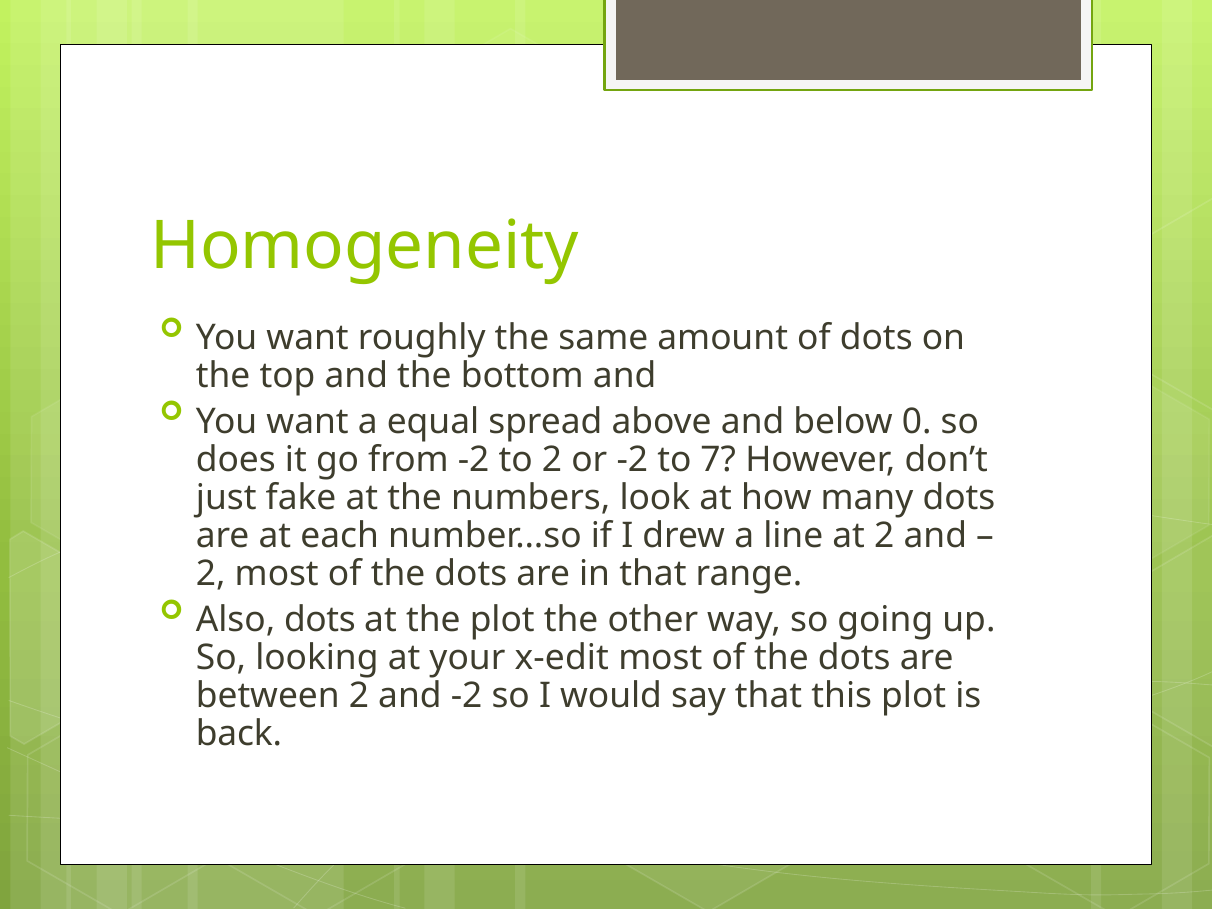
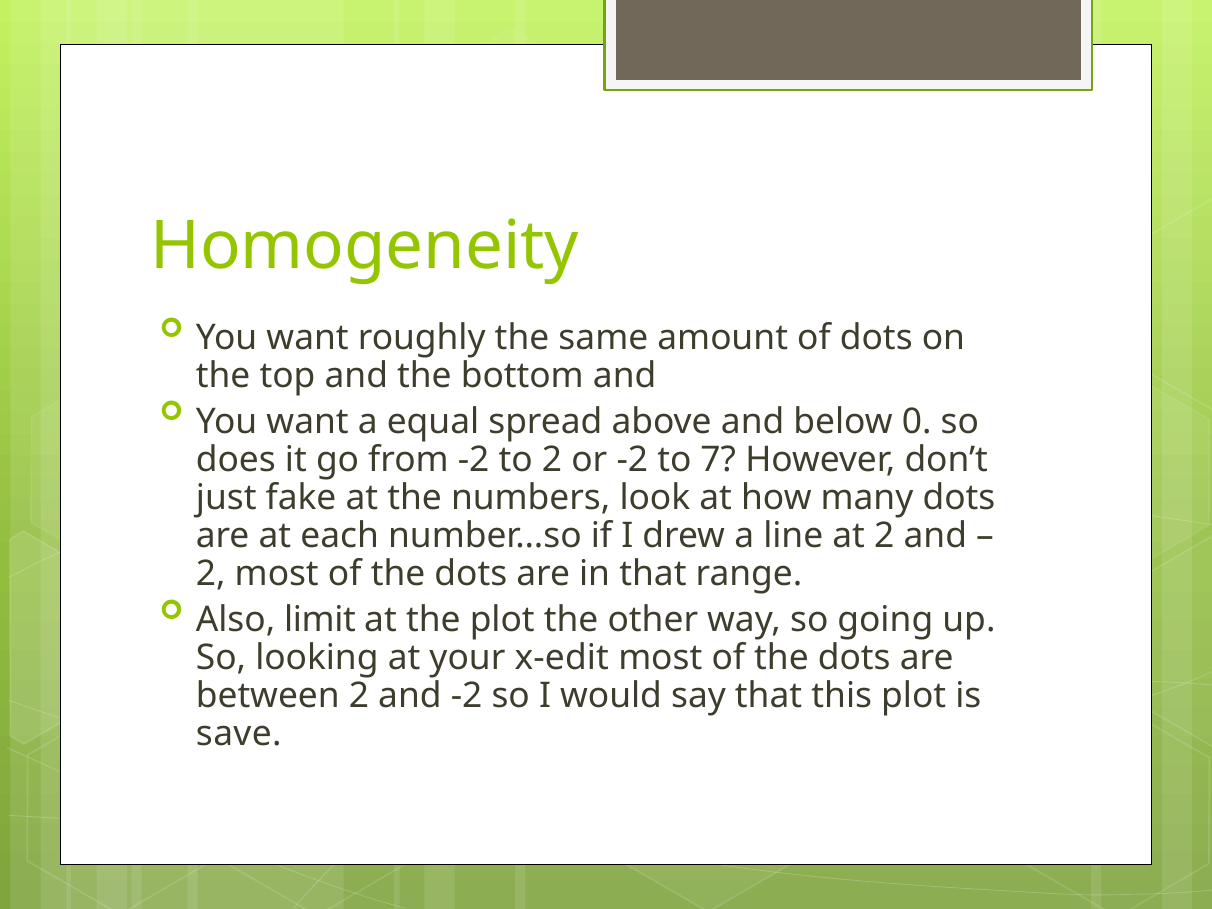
Also dots: dots -> limit
back: back -> save
